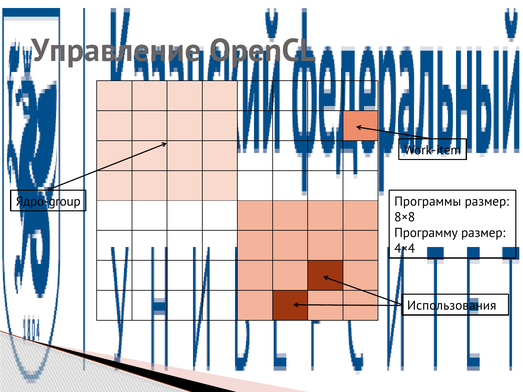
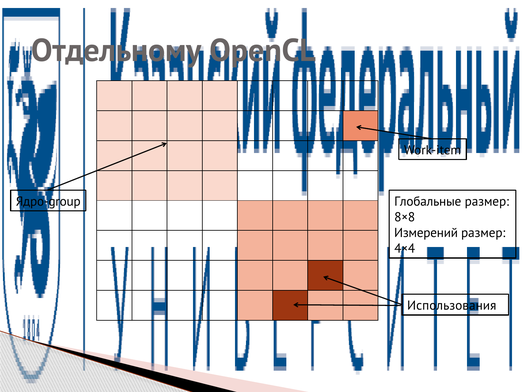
Управление: Управление -> Отдельному
Программы: Программы -> Глобальные
Программу: Программу -> Измерений
